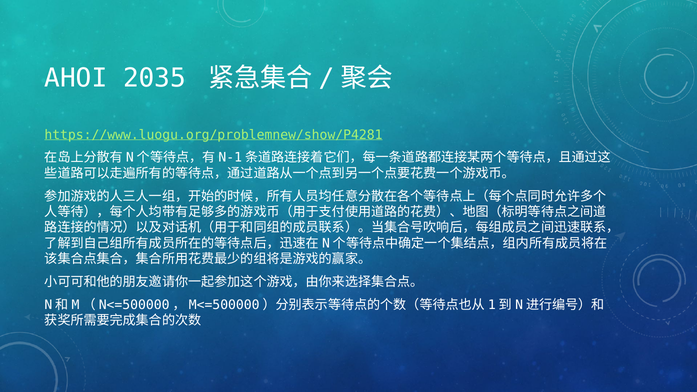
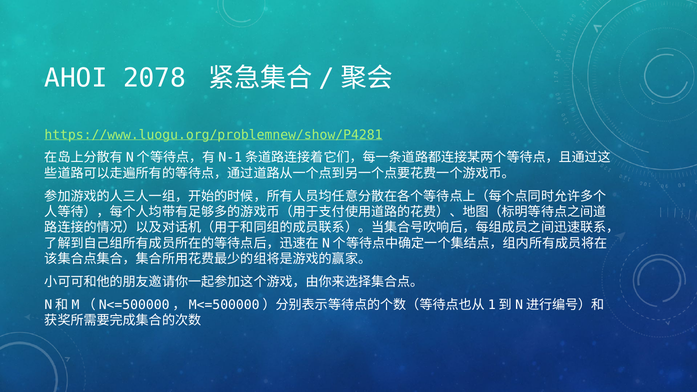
2035: 2035 -> 2078
